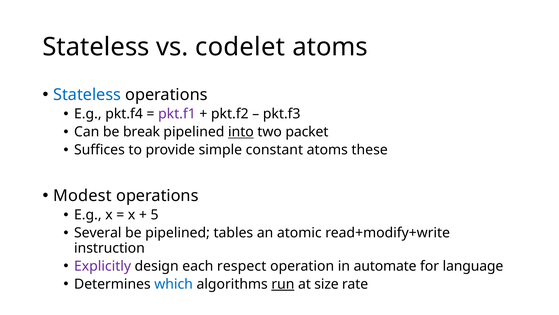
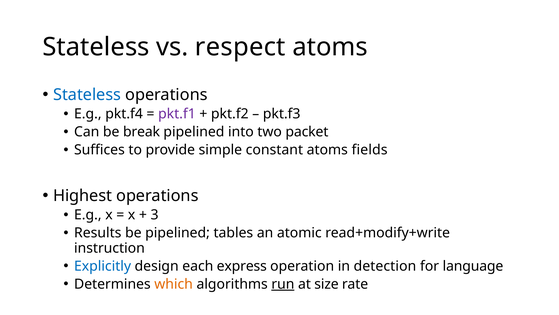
codelet: codelet -> respect
into underline: present -> none
these: these -> fields
Modest: Modest -> Highest
5: 5 -> 3
Several: Several -> Results
Explicitly colour: purple -> blue
respect: respect -> express
automate: automate -> detection
which colour: blue -> orange
